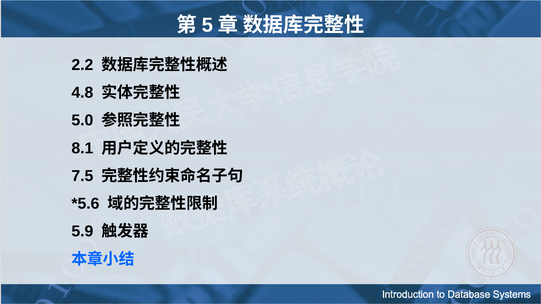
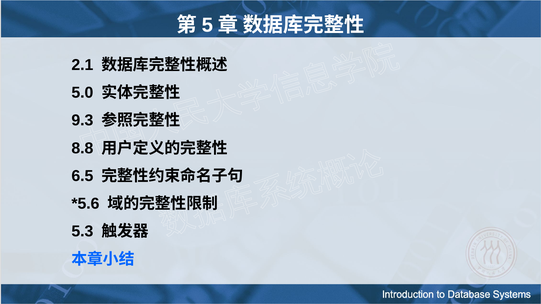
2.2: 2.2 -> 2.1
4.8: 4.8 -> 5.0
5.0: 5.0 -> 9.3
8.1: 8.1 -> 8.8
7.5: 7.5 -> 6.5
5.9: 5.9 -> 5.3
